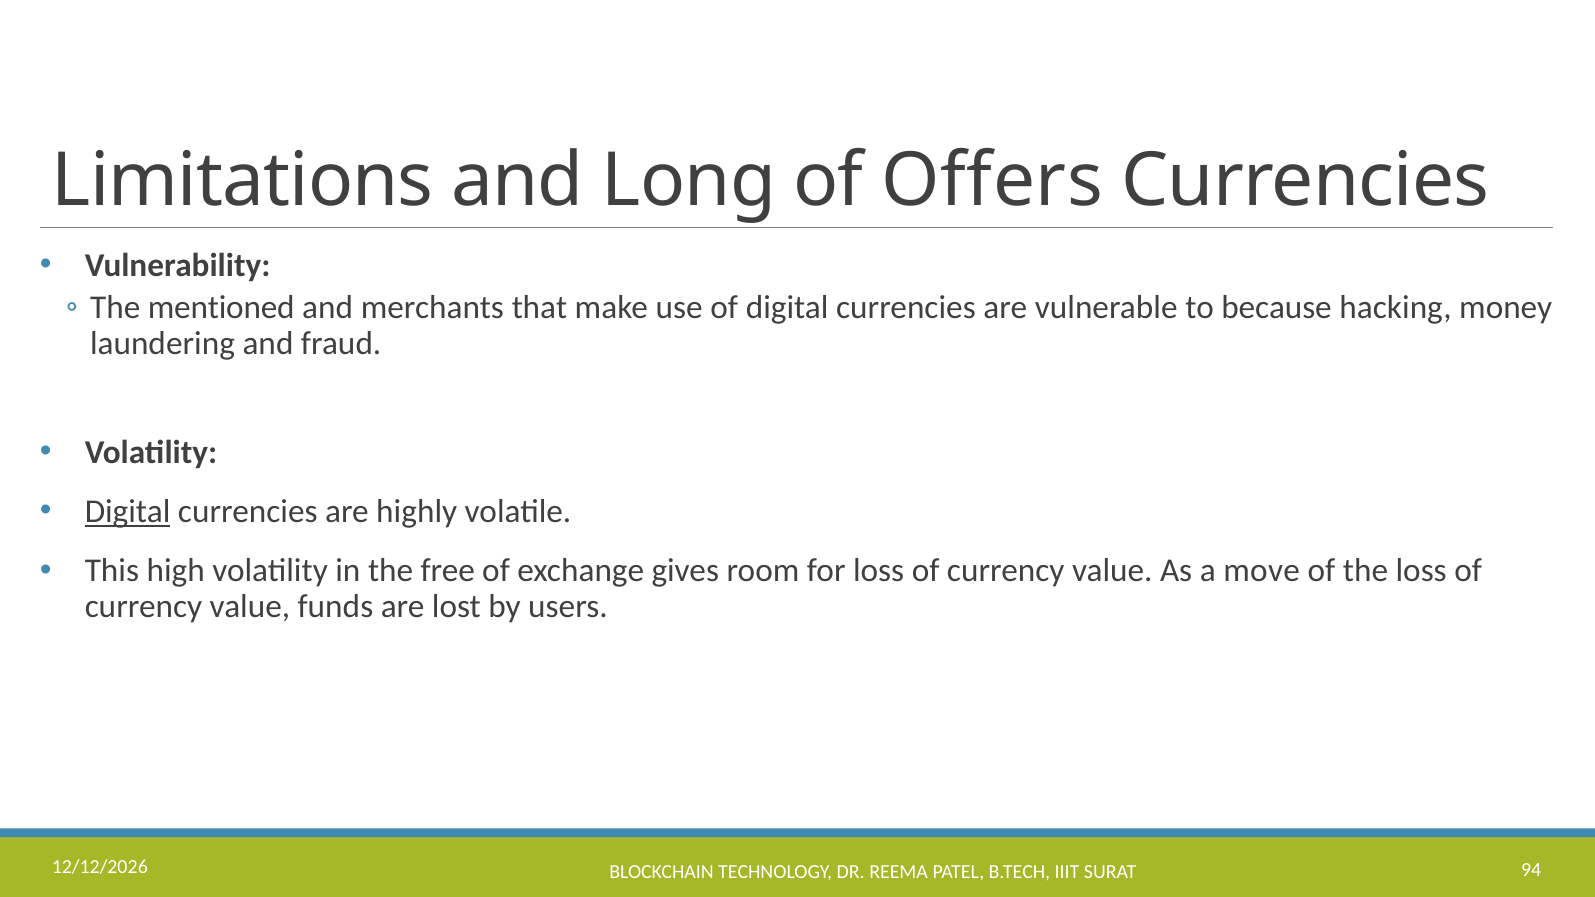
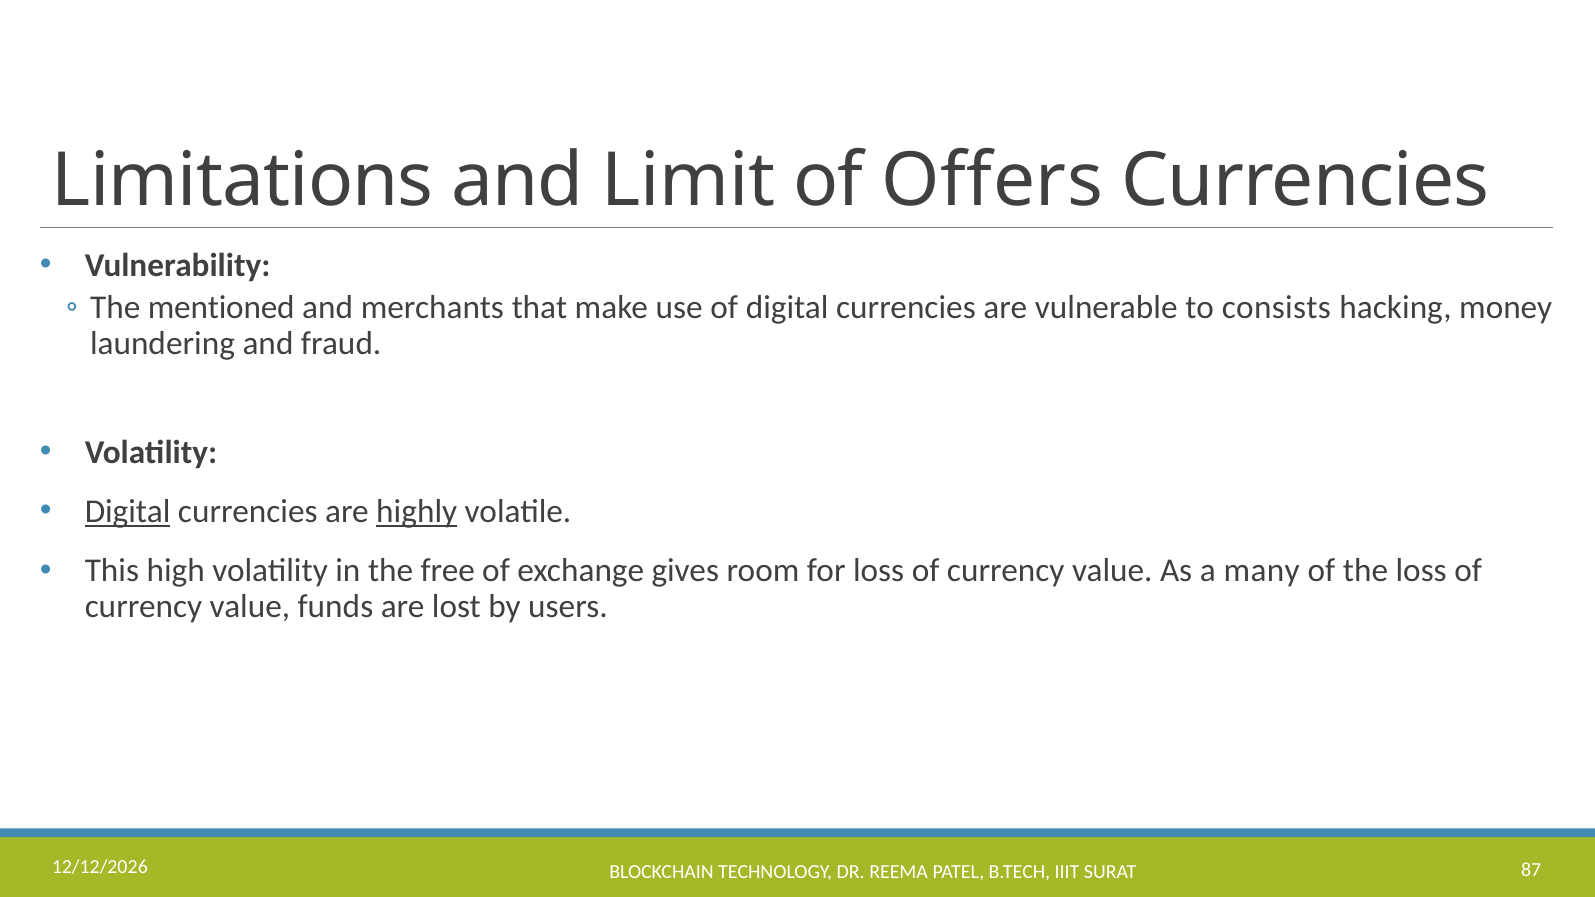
Long: Long -> Limit
because: because -> consists
highly underline: none -> present
move: move -> many
94: 94 -> 87
